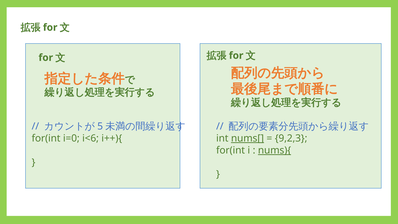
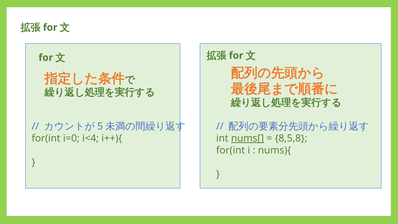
i<6: i<6 -> i<4
9,2,3: 9,2,3 -> 8,5,8
nums){ underline: present -> none
